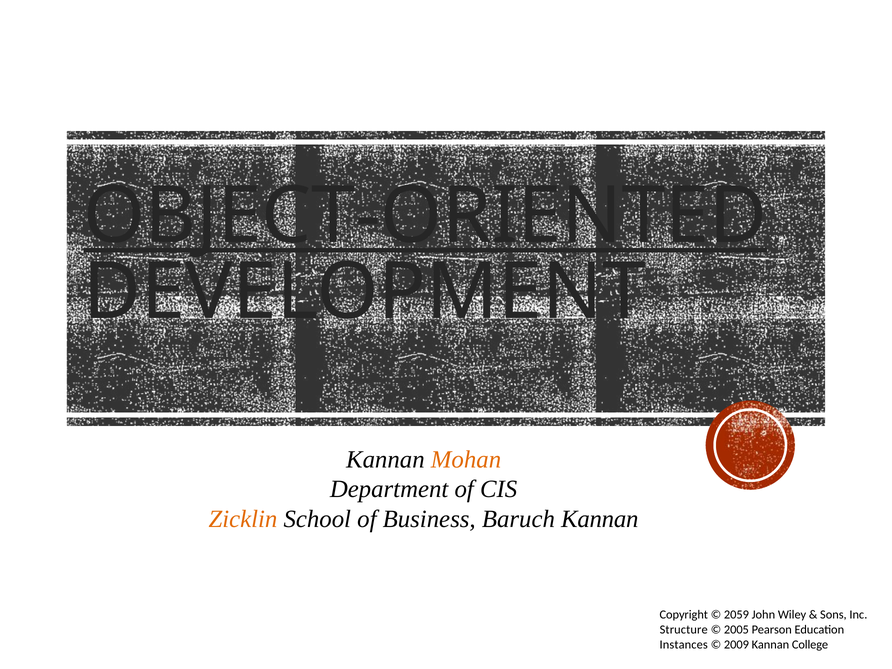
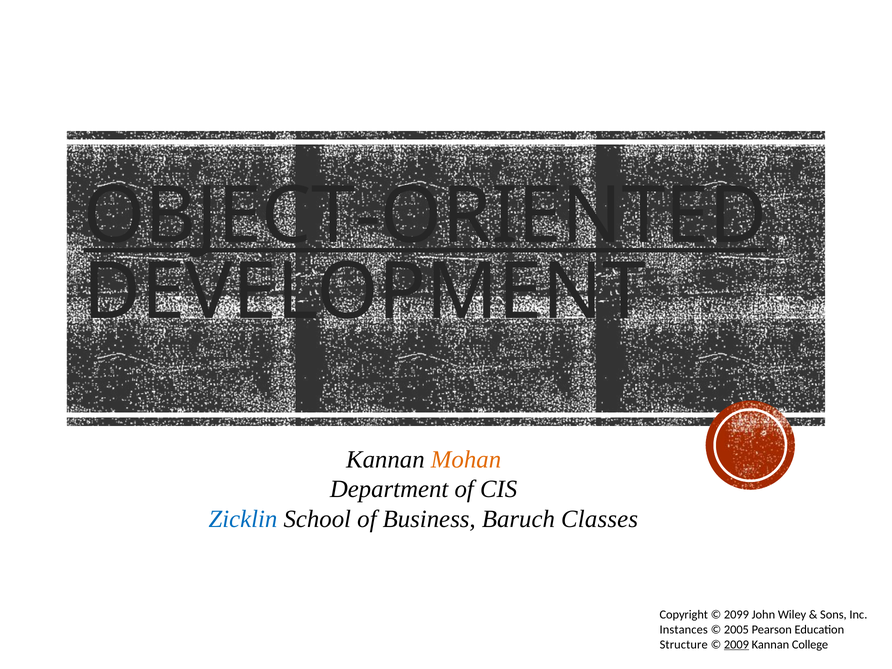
Zicklin colour: orange -> blue
Baruch Kannan: Kannan -> Classes
2059: 2059 -> 2099
Structure: Structure -> Instances
Instances: Instances -> Structure
2009 underline: none -> present
